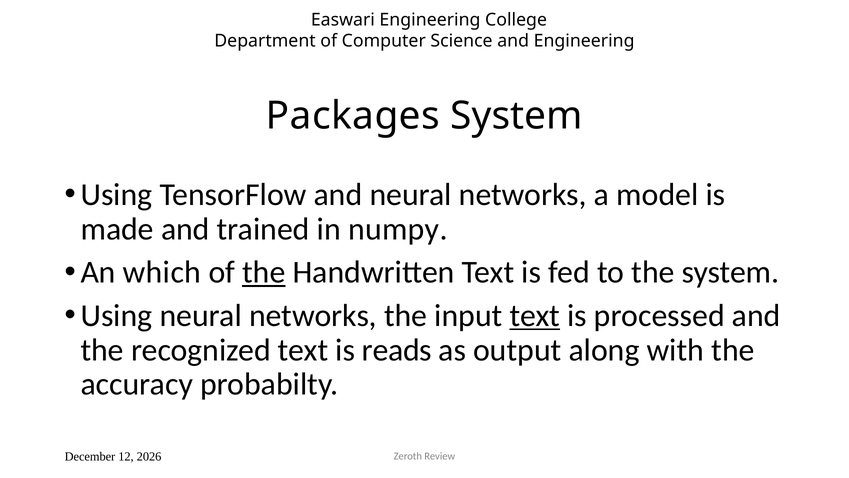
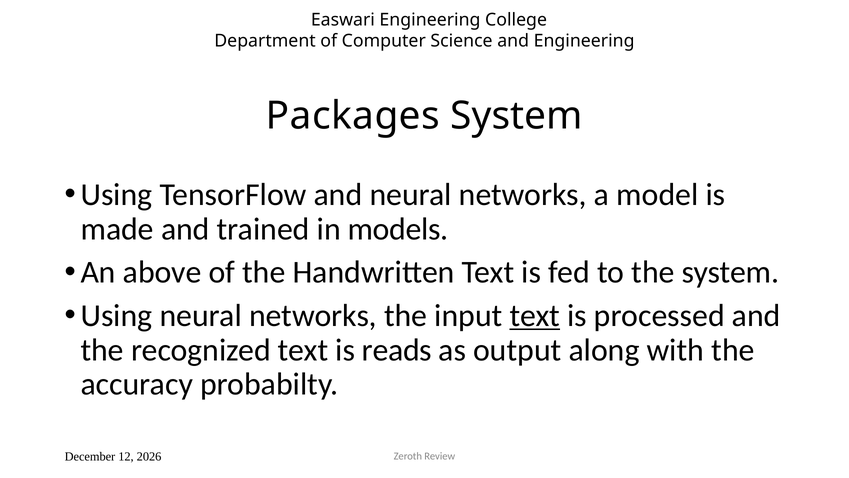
numpy: numpy -> models
which: which -> above
the at (264, 272) underline: present -> none
